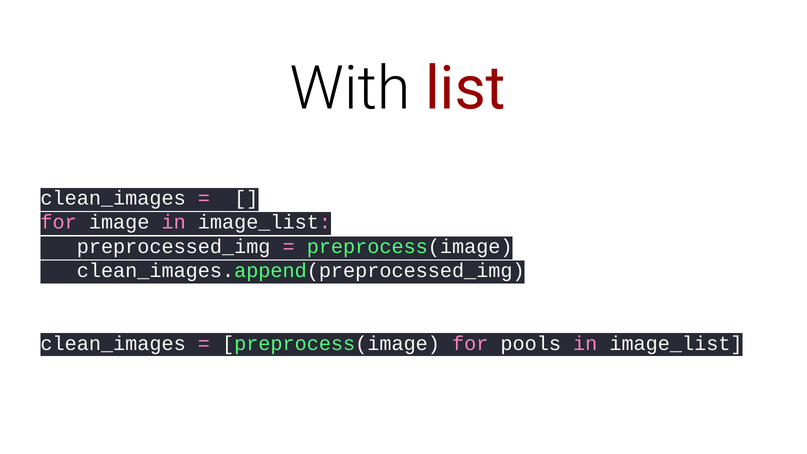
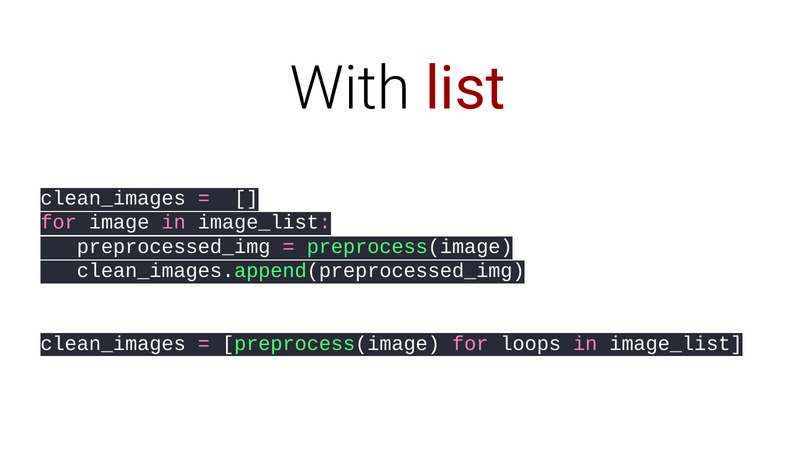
pools: pools -> loops
